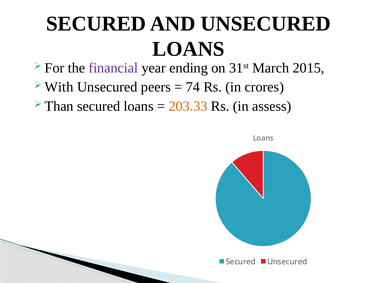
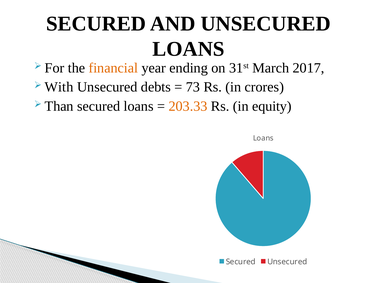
financial colour: purple -> orange
2015: 2015 -> 2017
peers: peers -> debts
74: 74 -> 73
assess: assess -> equity
